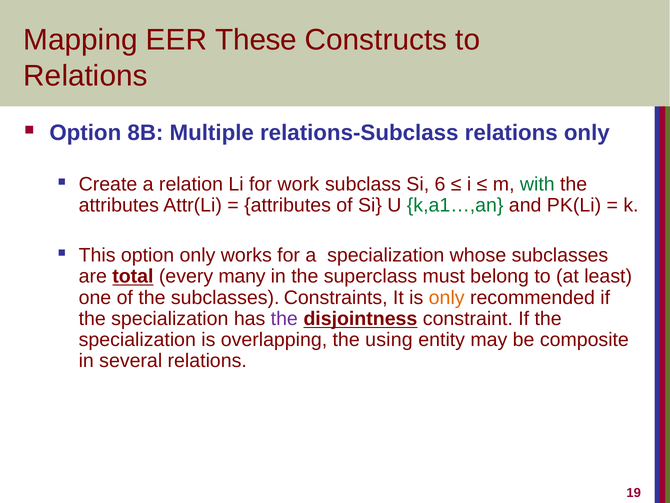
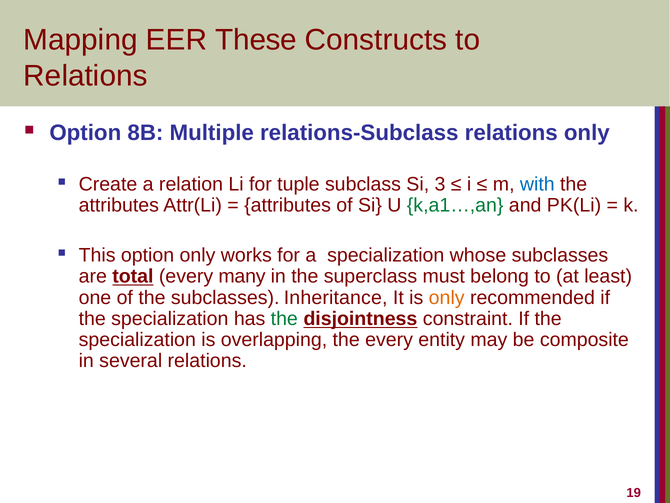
work: work -> tuple
6: 6 -> 3
with colour: green -> blue
Constraints: Constraints -> Inheritance
the at (284, 318) colour: purple -> green
the using: using -> every
